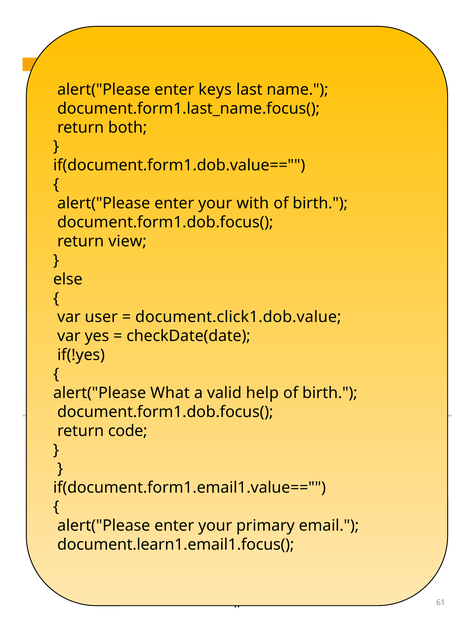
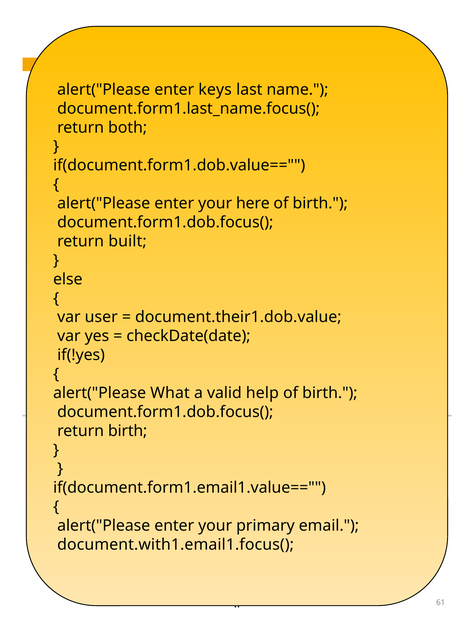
with: with -> here
view: view -> built
document.click1.dob.value: document.click1.dob.value -> document.their1.dob.value
return code: code -> birth
document.learn1.email1.focus(: document.learn1.email1.focus( -> document.with1.email1.focus(
